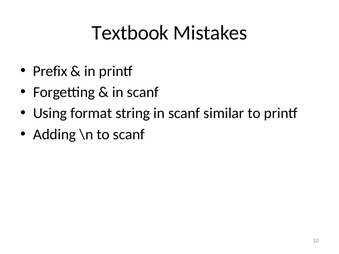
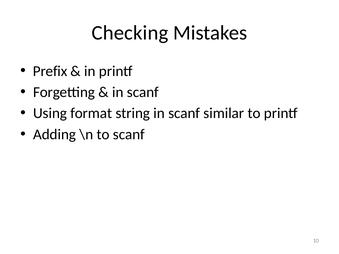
Textbook: Textbook -> Checking
